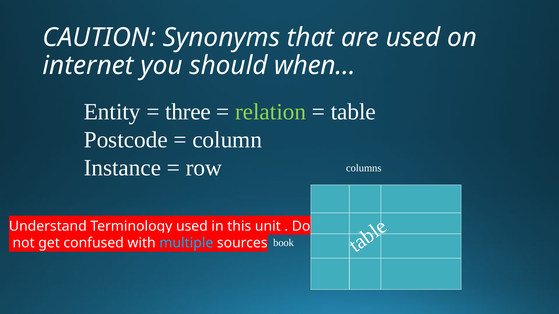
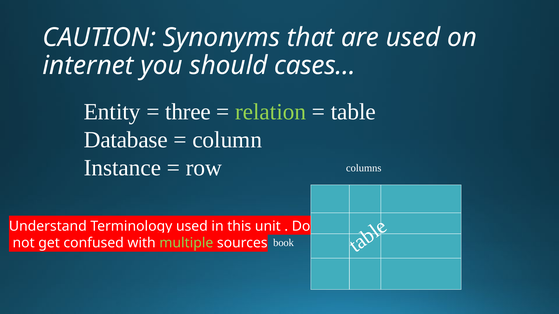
when…: when… -> cases…
Postcode: Postcode -> Database
multiple colour: light blue -> light green
